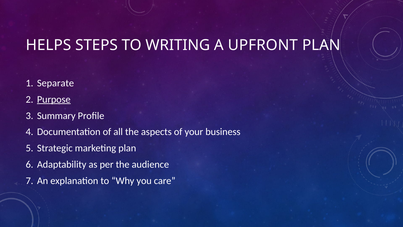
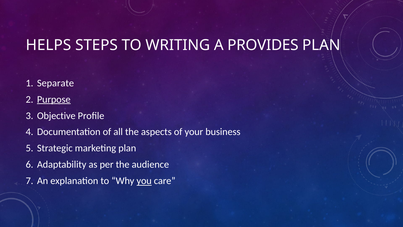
UPFRONT: UPFRONT -> PROVIDES
Summary: Summary -> Objective
you underline: none -> present
